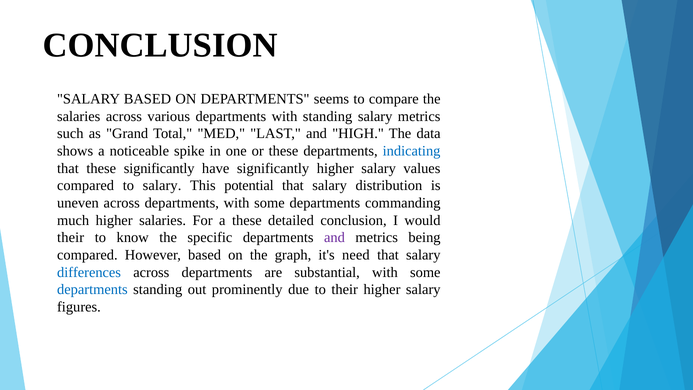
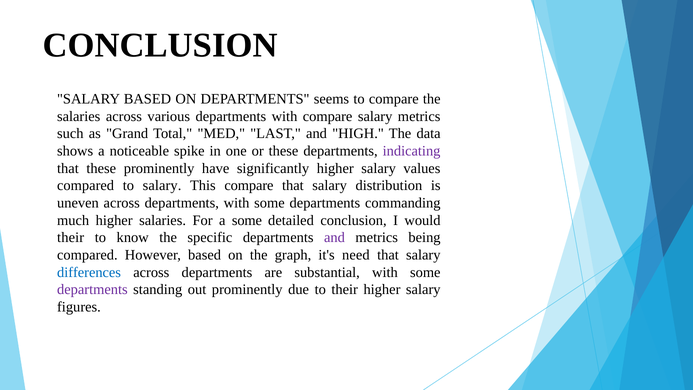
with standing: standing -> compare
indicating colour: blue -> purple
these significantly: significantly -> prominently
This potential: potential -> compare
a these: these -> some
departments at (92, 290) colour: blue -> purple
